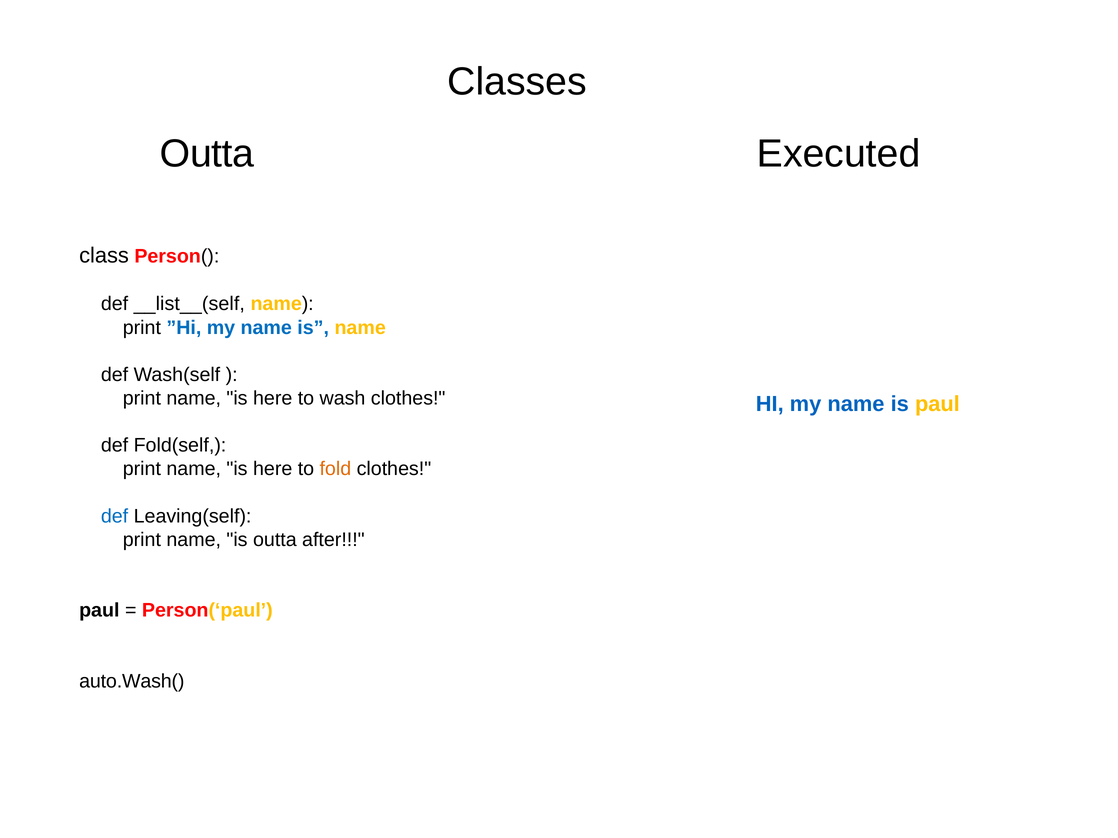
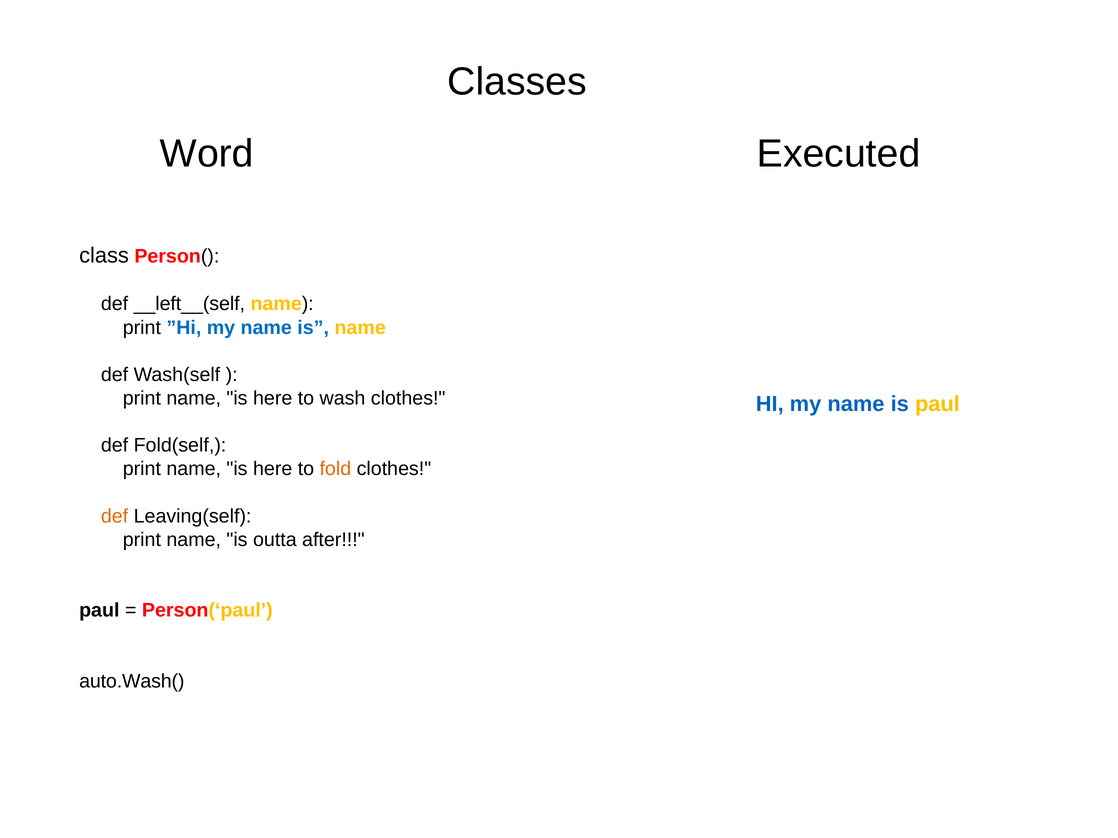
Outta at (207, 154): Outta -> Word
__list__(self: __list__(self -> __left__(self
def at (115, 516) colour: blue -> orange
